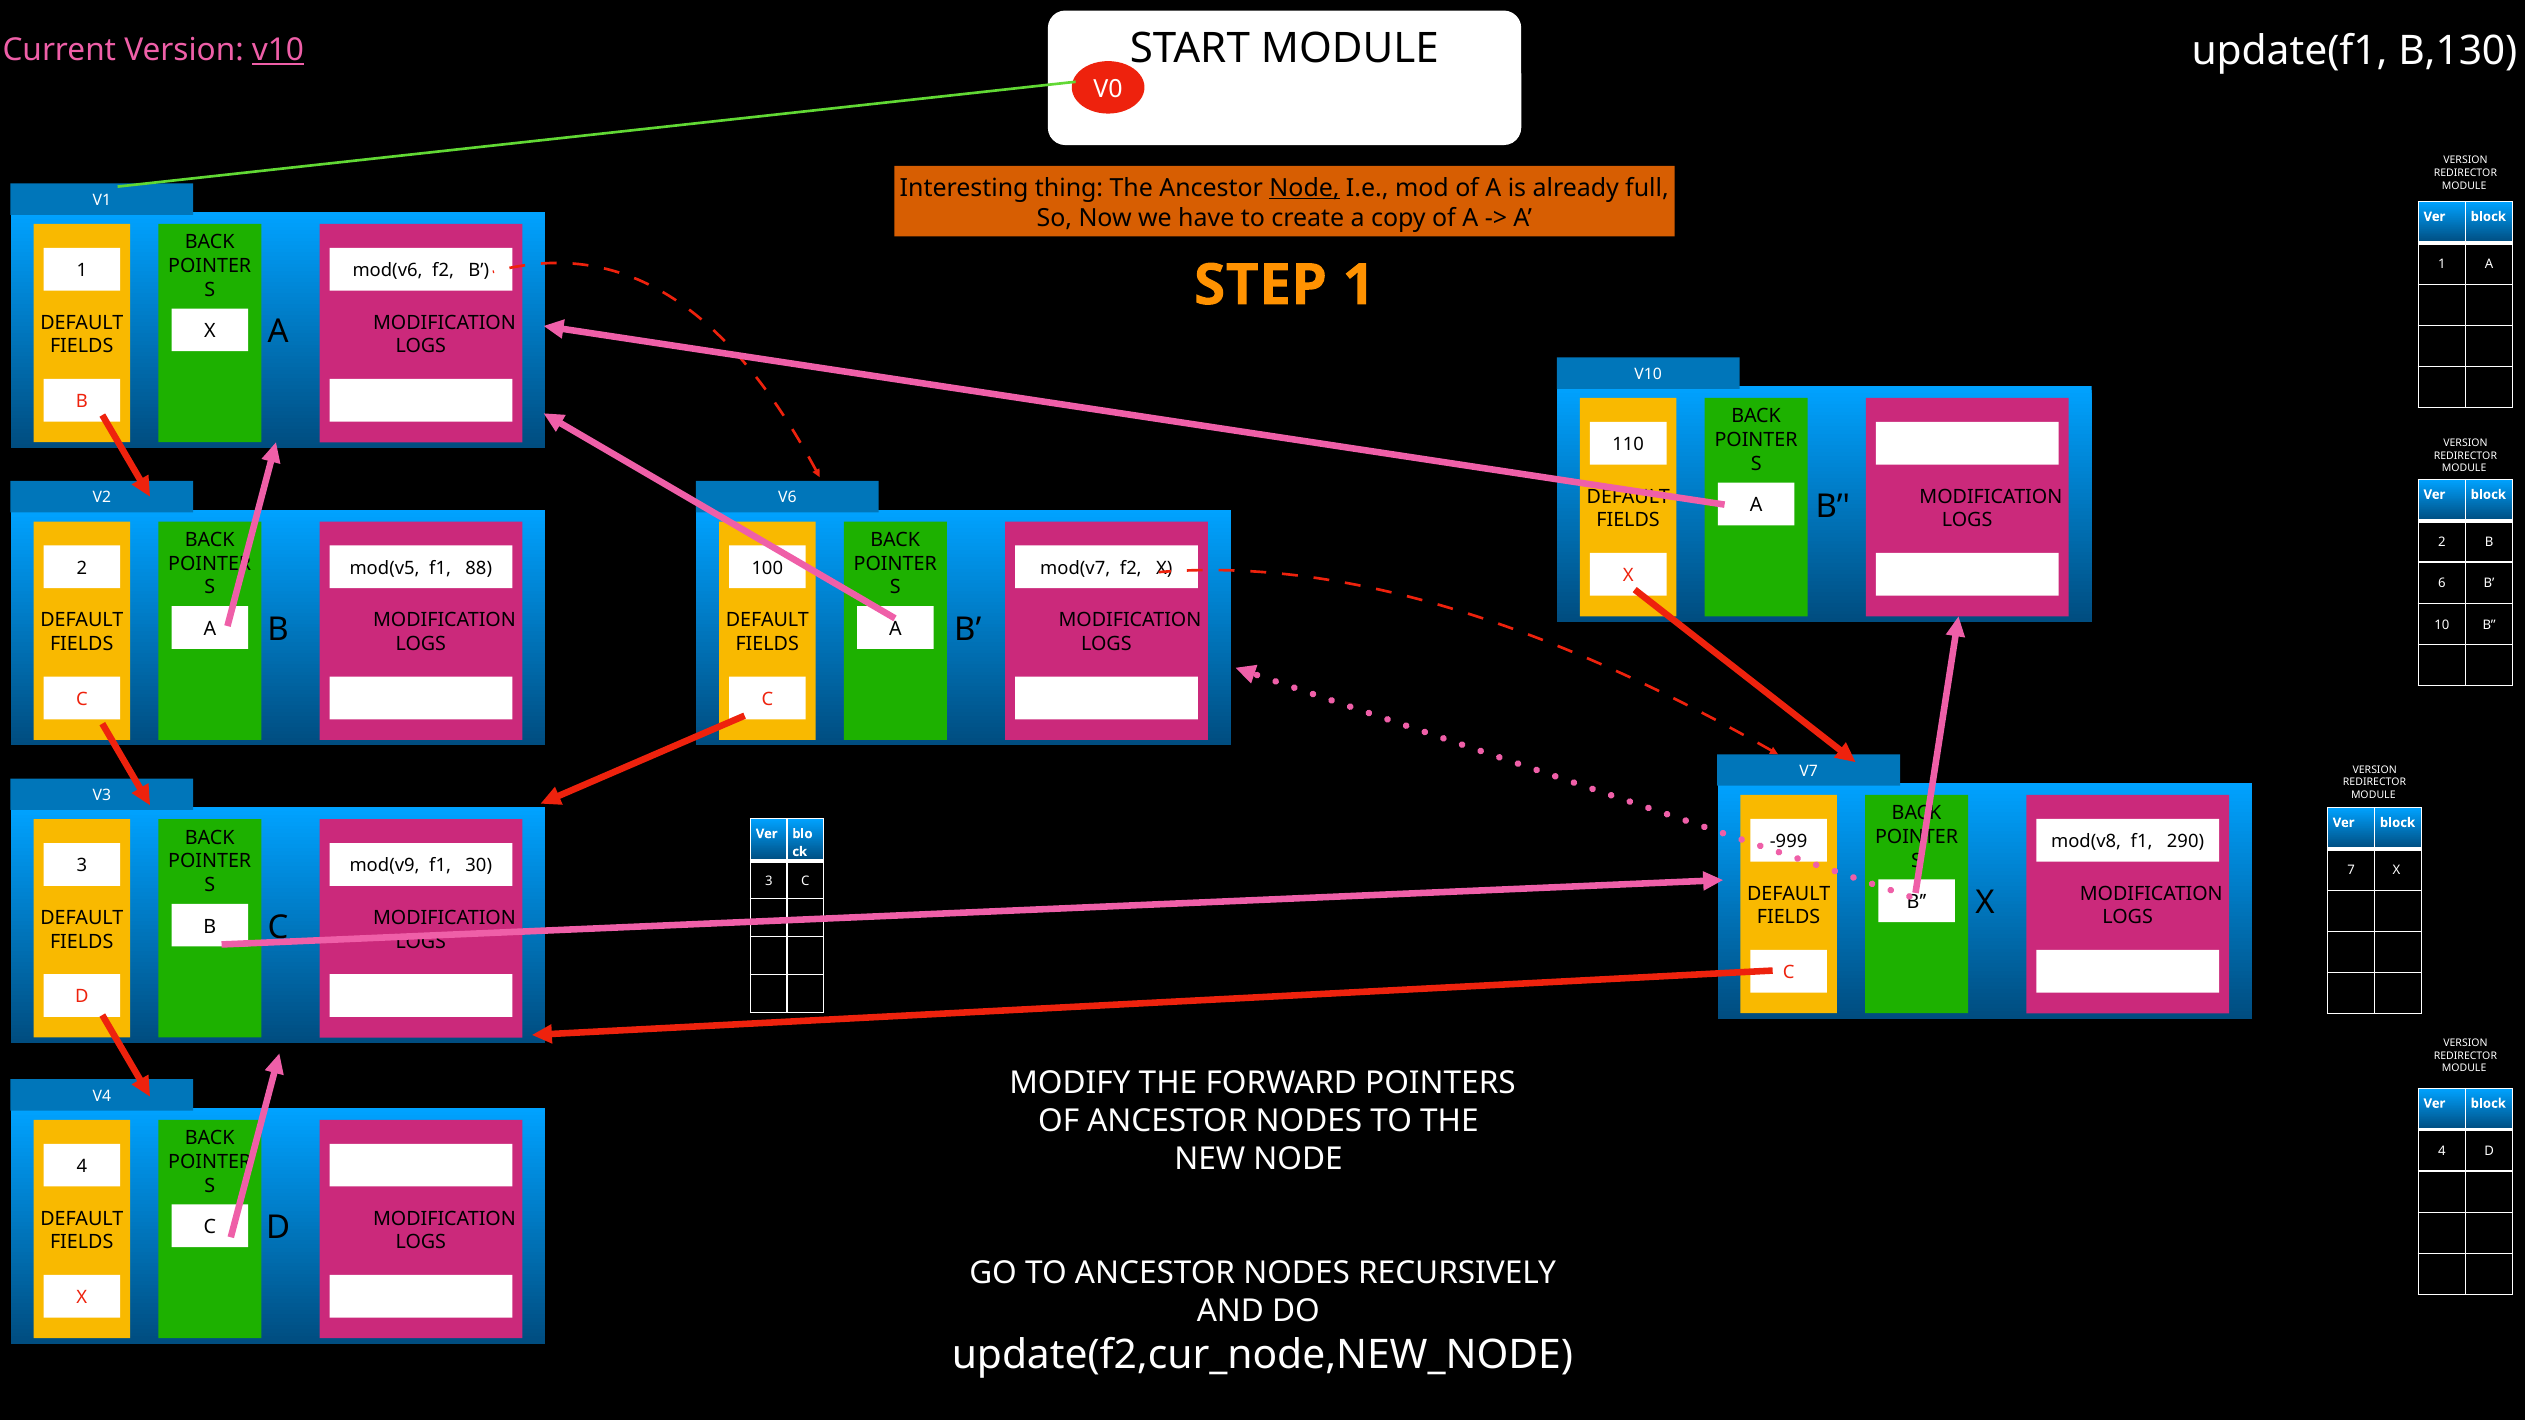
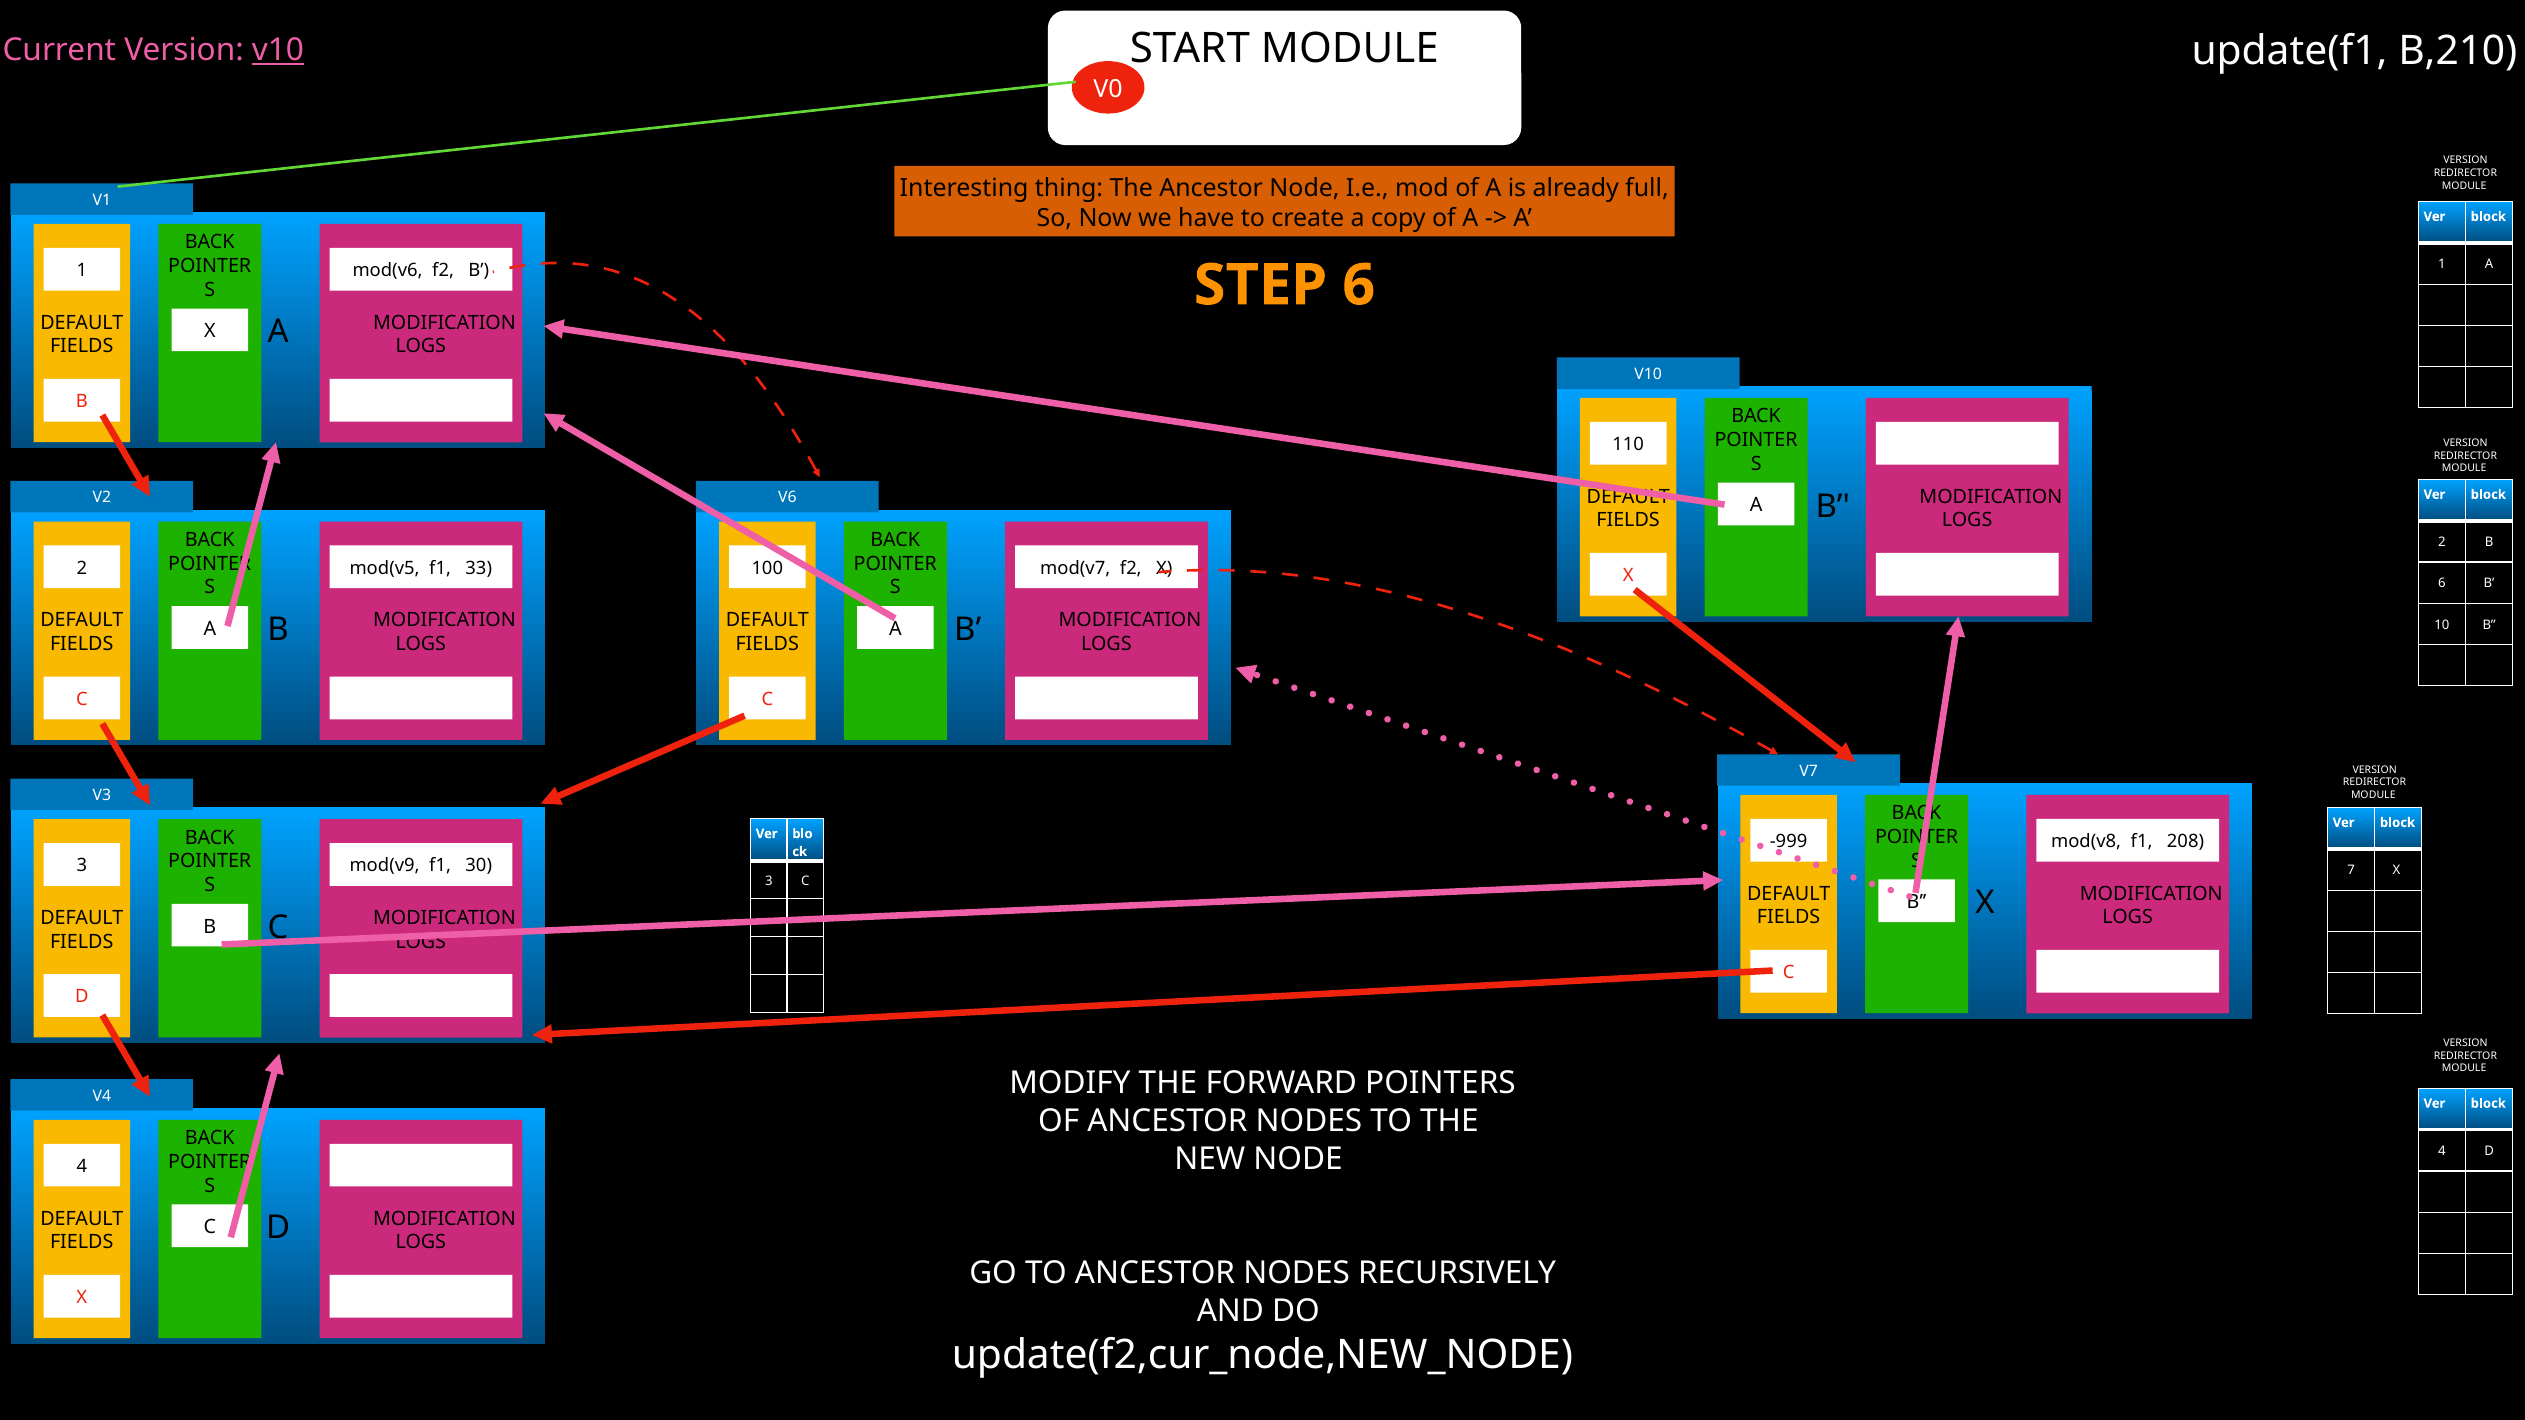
B,130: B,130 -> B,210
Node at (1305, 188) underline: present -> none
STEP 1: 1 -> 6
88: 88 -> 33
290: 290 -> 208
